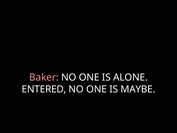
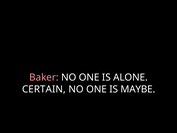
ENTERED: ENTERED -> CERTAIN
